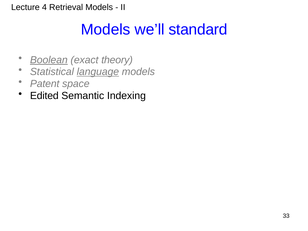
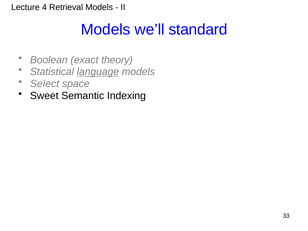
Boolean underline: present -> none
Patent: Patent -> Select
Edited: Edited -> Sweet
